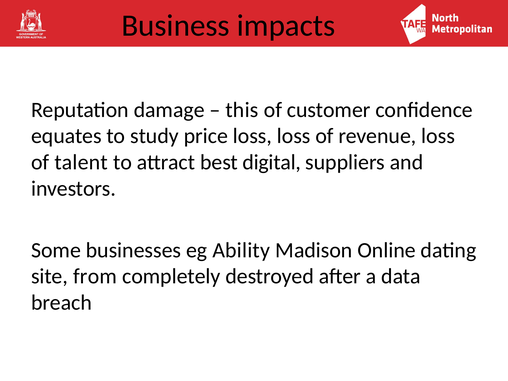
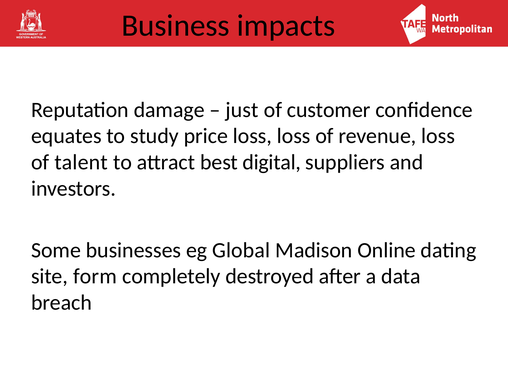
this: this -> just
Ability: Ability -> Global
from: from -> form
